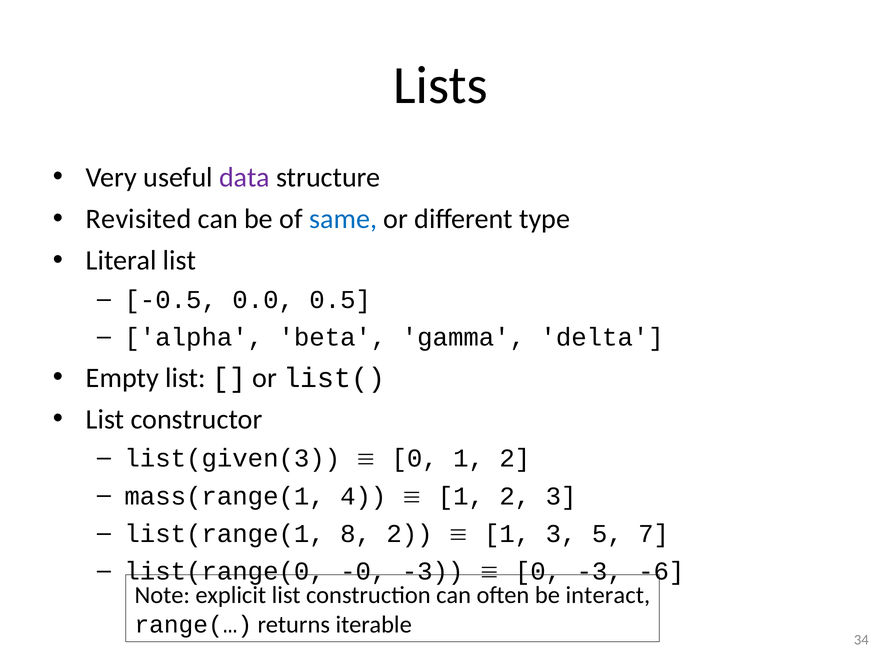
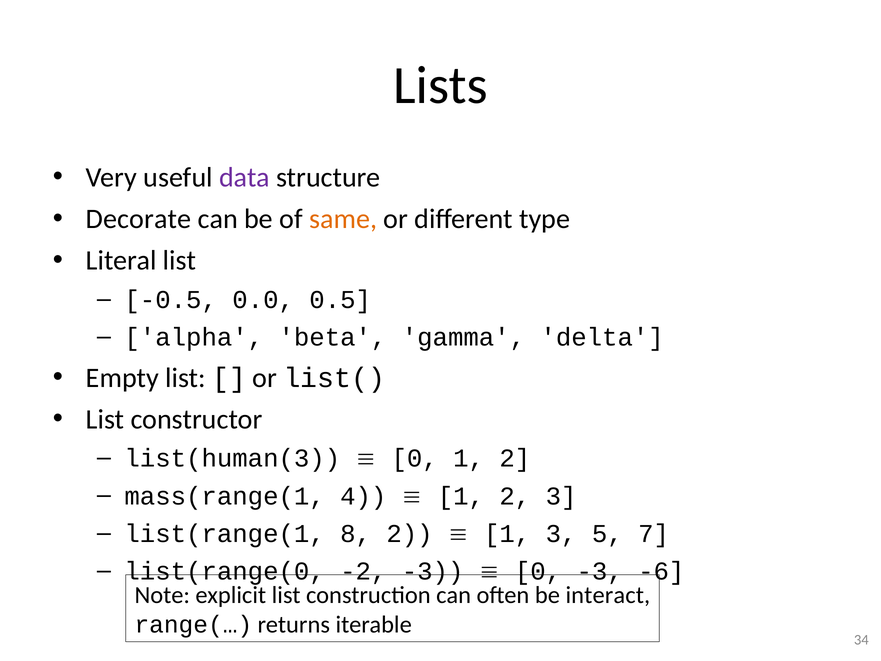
Revisited: Revisited -> Decorate
same colour: blue -> orange
list(given(3: list(given(3 -> list(human(3
-0: -0 -> -2
